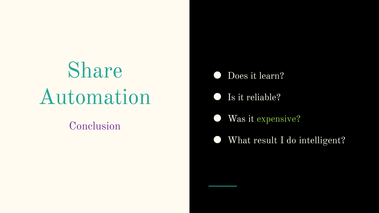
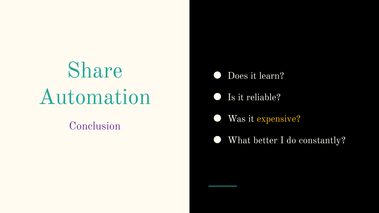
expensive colour: light green -> yellow
result: result -> better
intelligent: intelligent -> constantly
